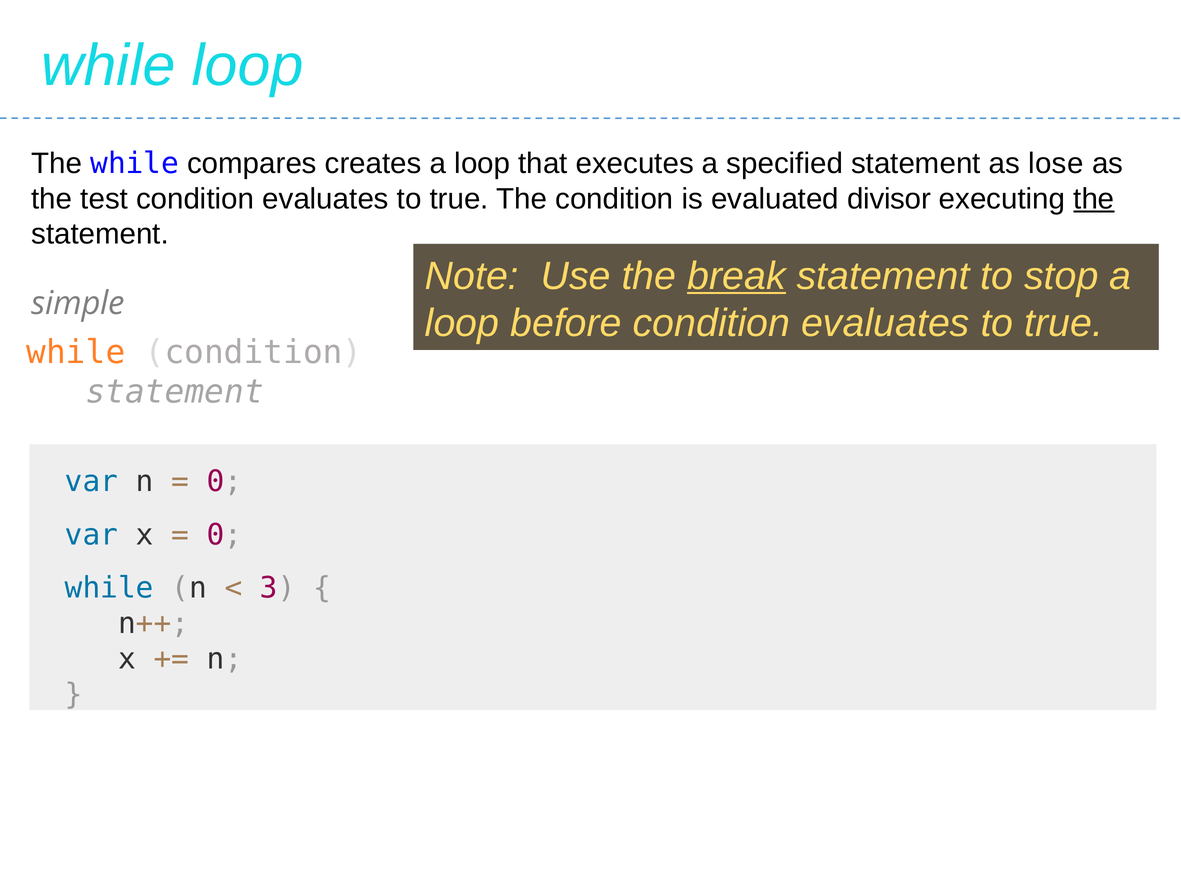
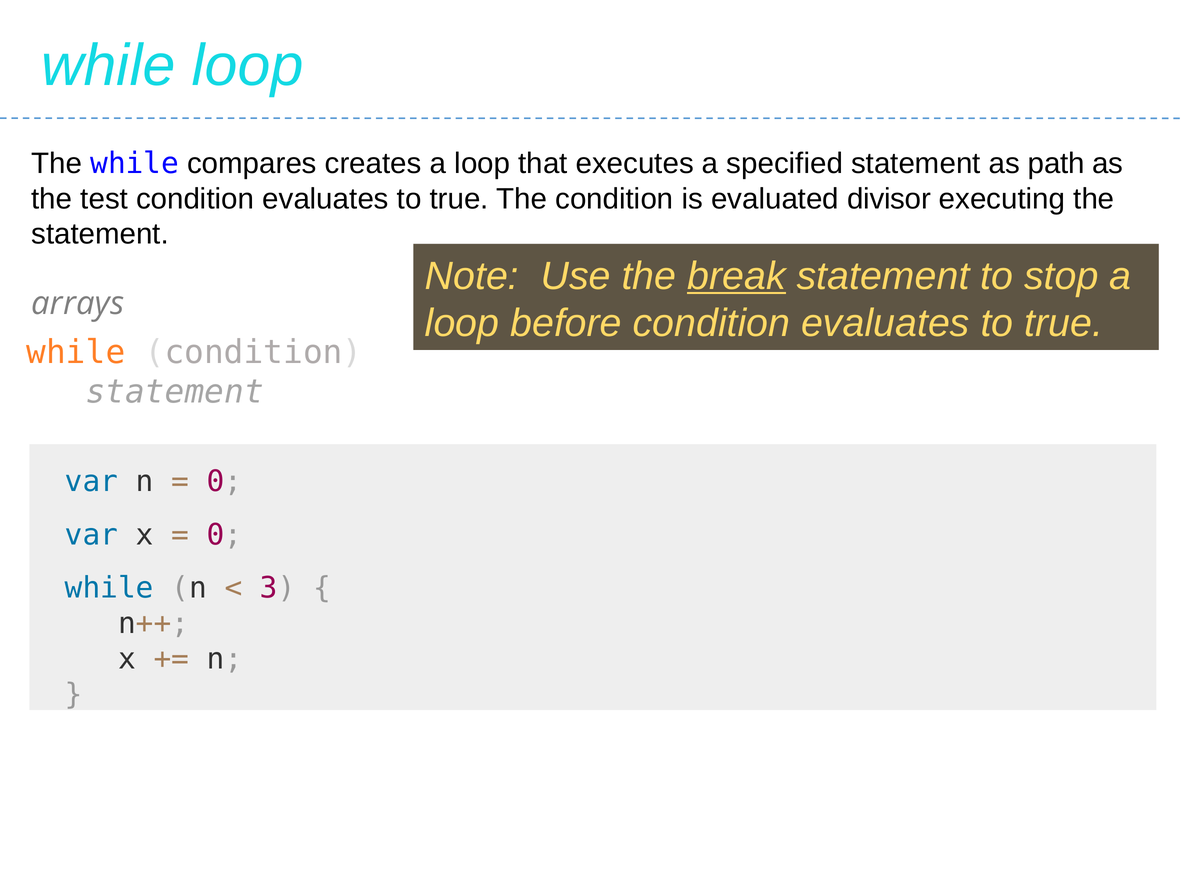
lose: lose -> path
the at (1094, 199) underline: present -> none
simple: simple -> arrays
